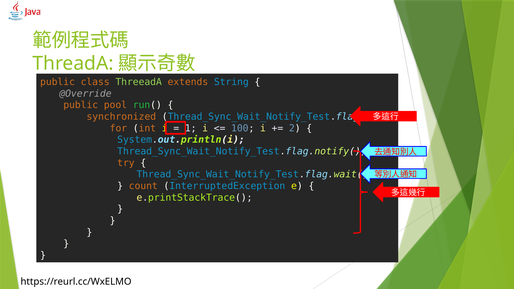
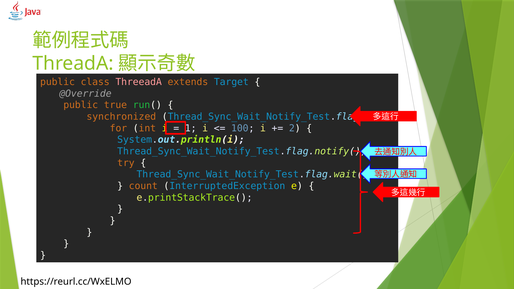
ThreeadA colour: light green -> pink
String: String -> Target
pool: pool -> true
